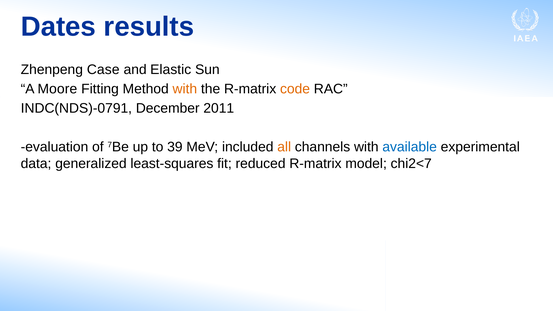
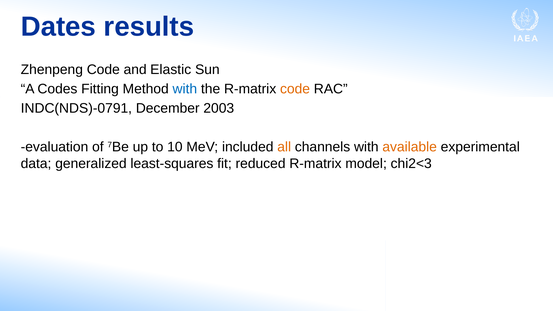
Zhenpeng Case: Case -> Code
Moore: Moore -> Codes
with at (185, 89) colour: orange -> blue
2011: 2011 -> 2003
39: 39 -> 10
available colour: blue -> orange
chi2<7: chi2<7 -> chi2<3
